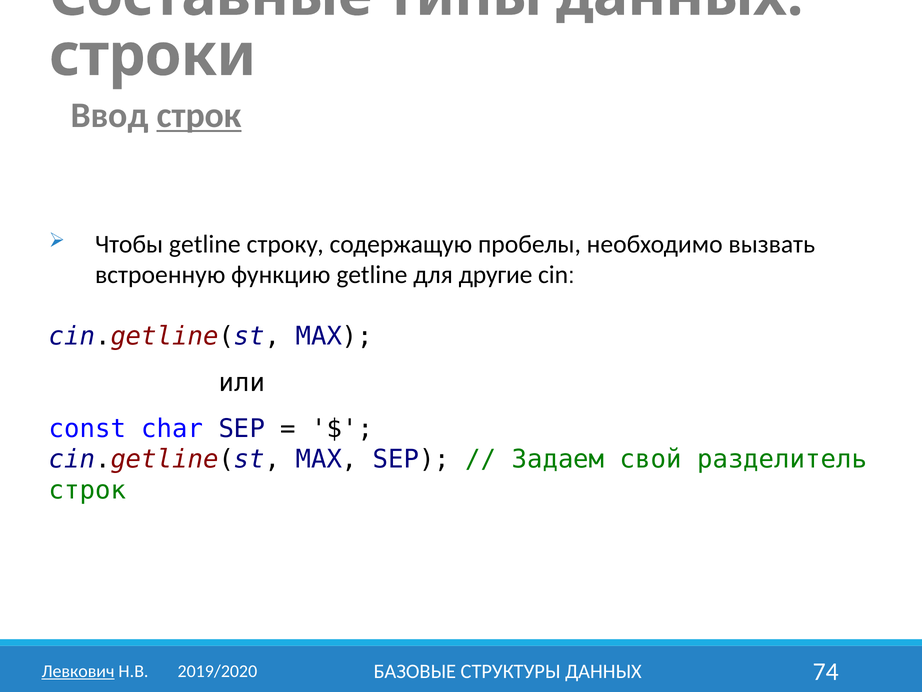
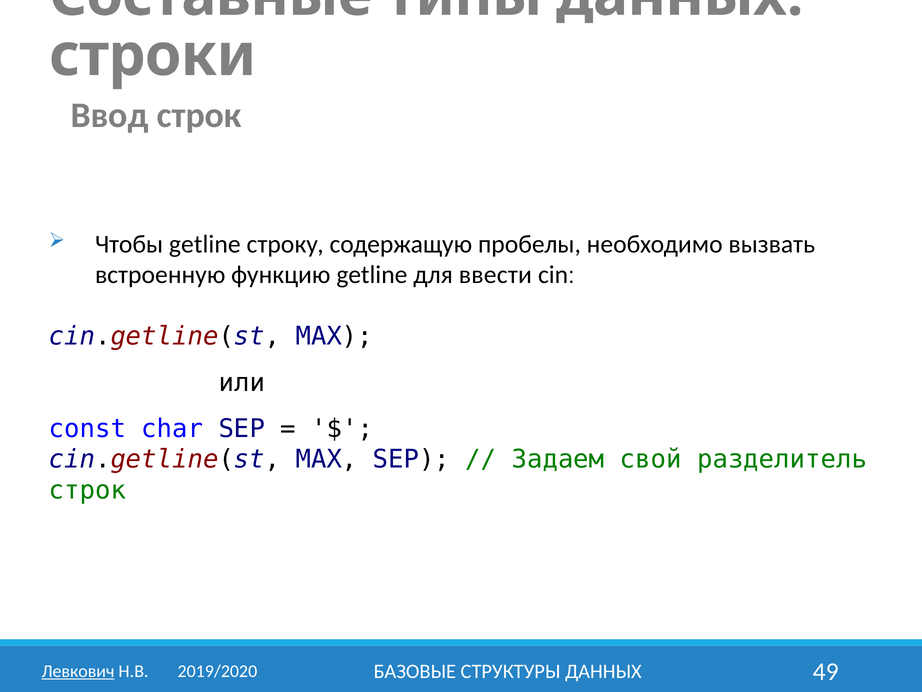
строк at (199, 115) underline: present -> none
другие: другие -> ввести
74: 74 -> 49
